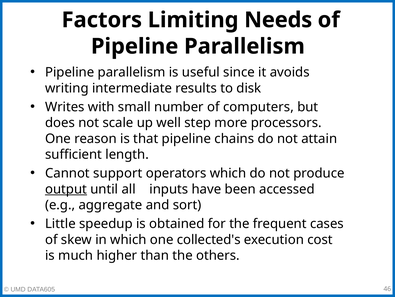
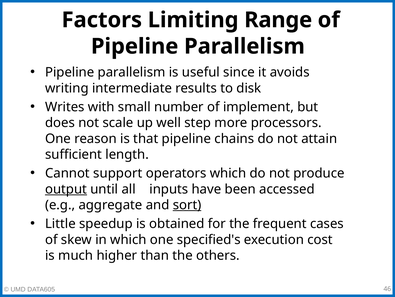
Needs: Needs -> Range
computers: computers -> implement
sort underline: none -> present
collected's: collected's -> specified's
